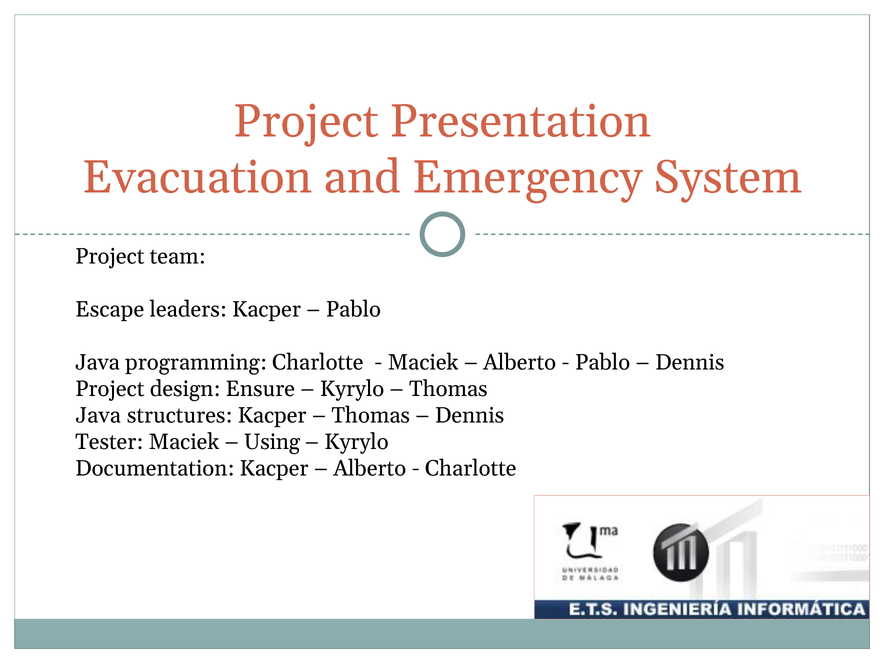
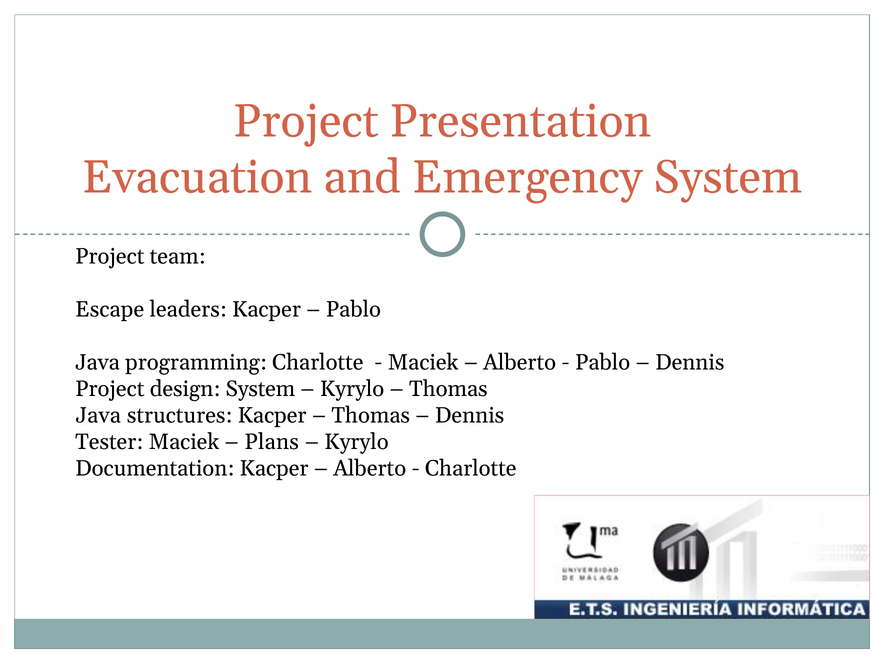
design Ensure: Ensure -> System
Using: Using -> Plans
